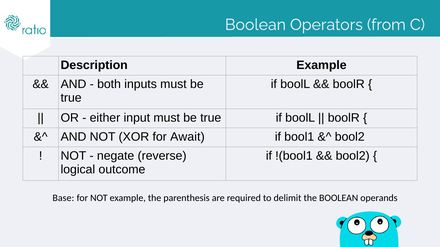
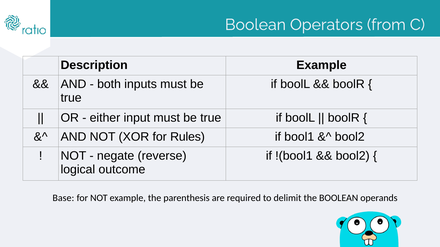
Await: Await -> Rules
